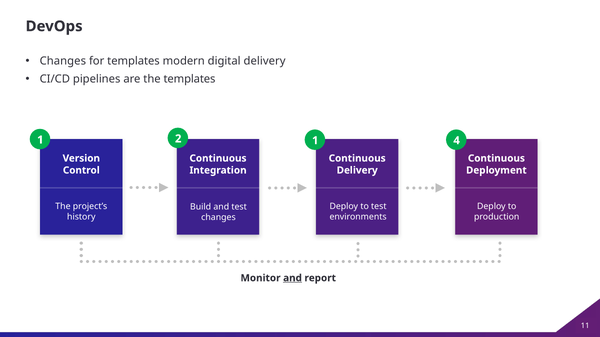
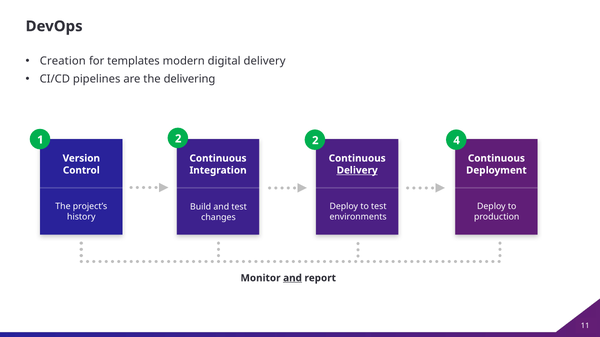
Changes at (63, 61): Changes -> Creation
the templates: templates -> delivering
2 1: 1 -> 2
Delivery at (357, 171) underline: none -> present
